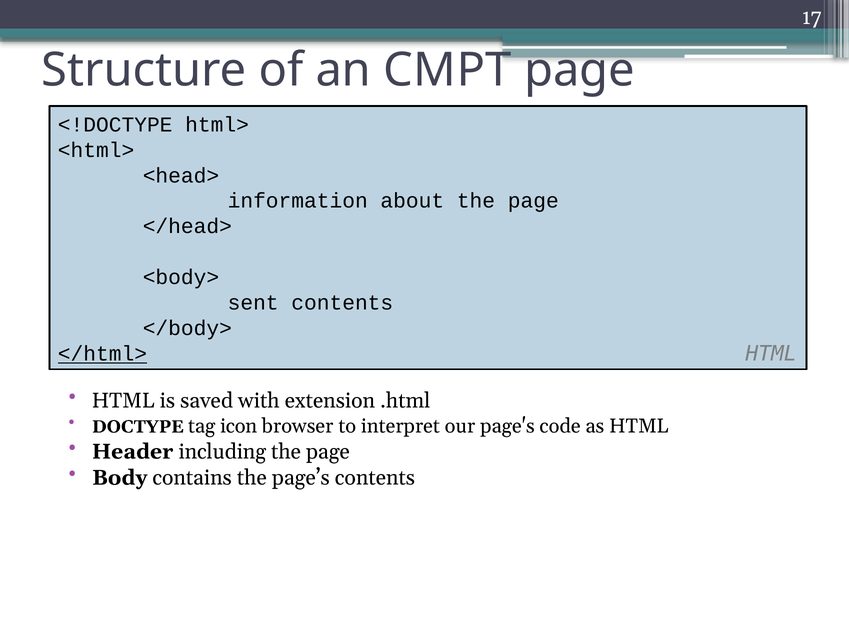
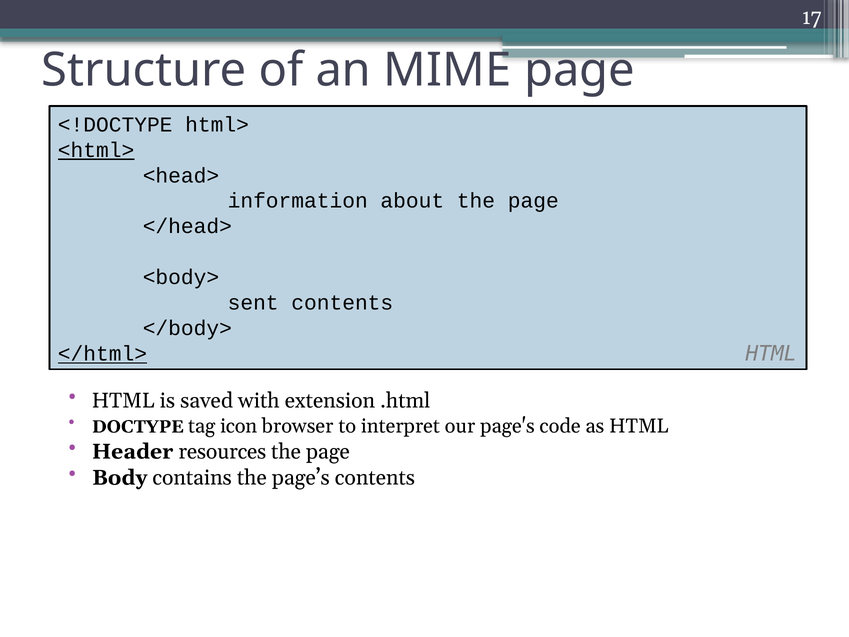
CMPT: CMPT -> MIME
<html> underline: none -> present
including: including -> resources
